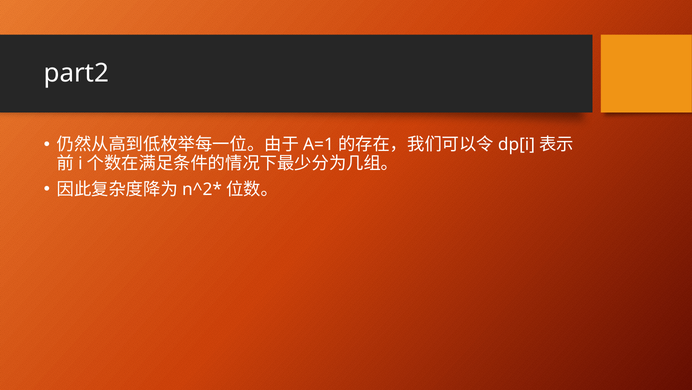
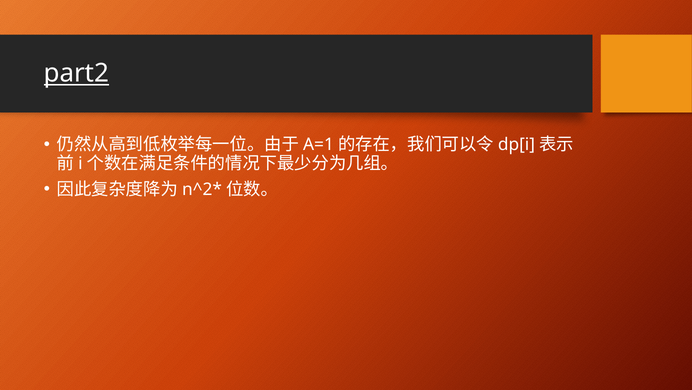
part2 underline: none -> present
